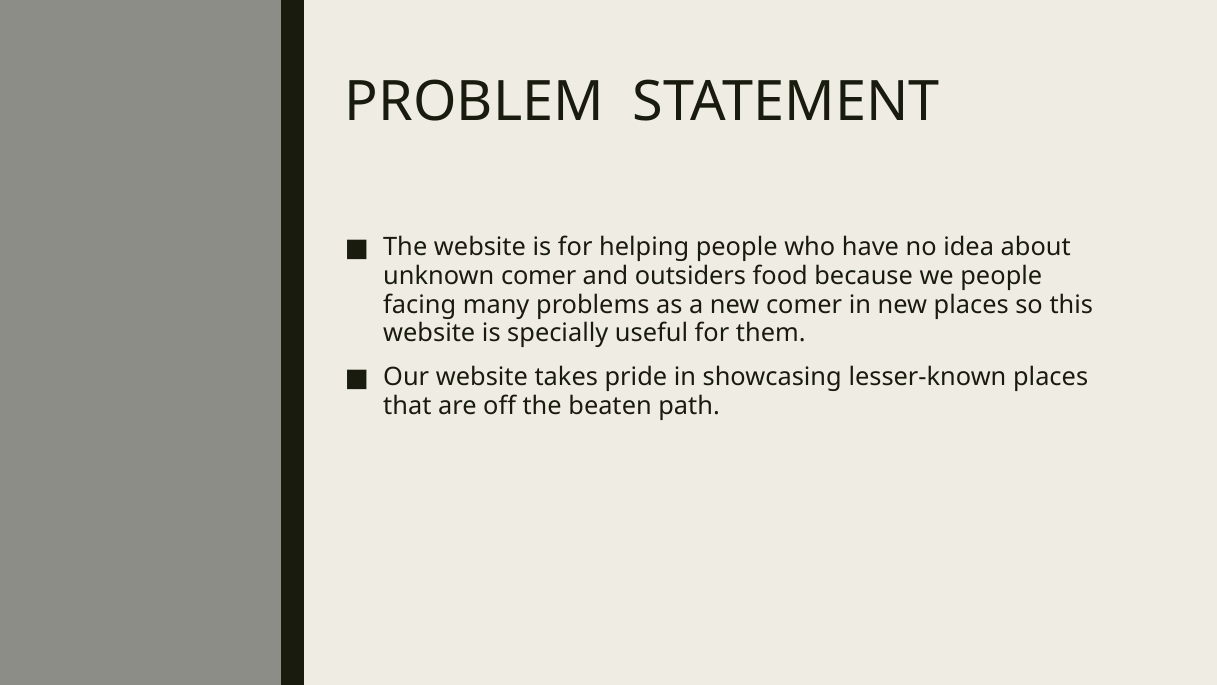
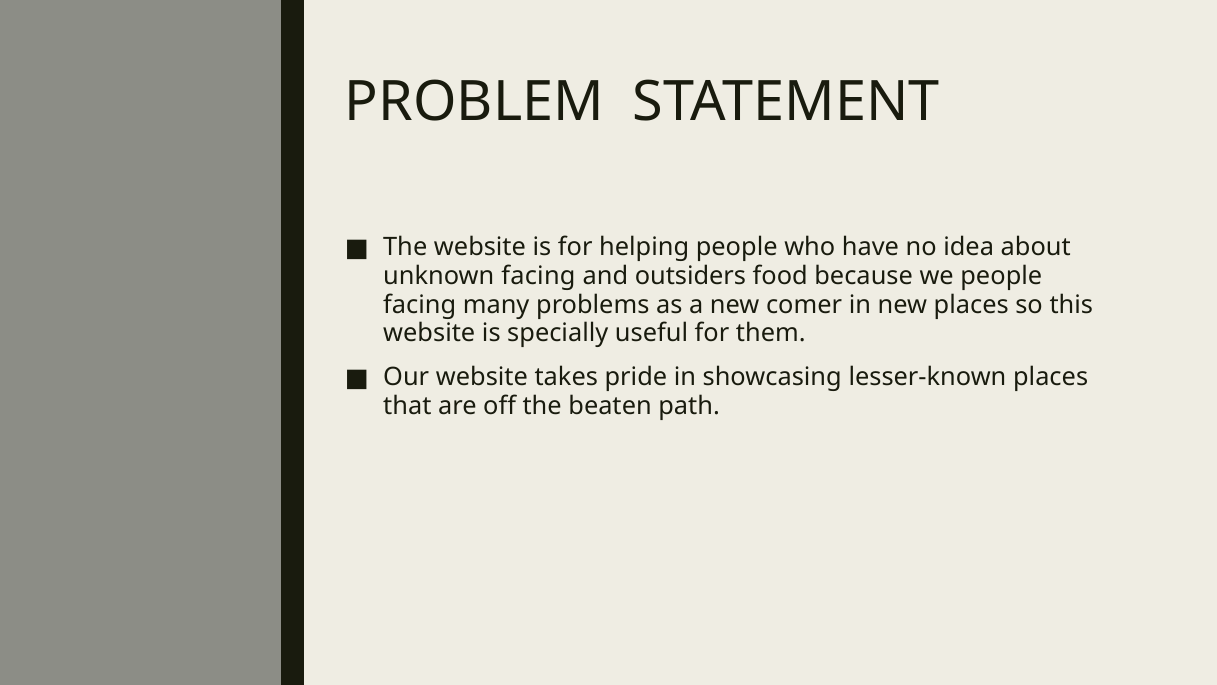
unknown comer: comer -> facing
